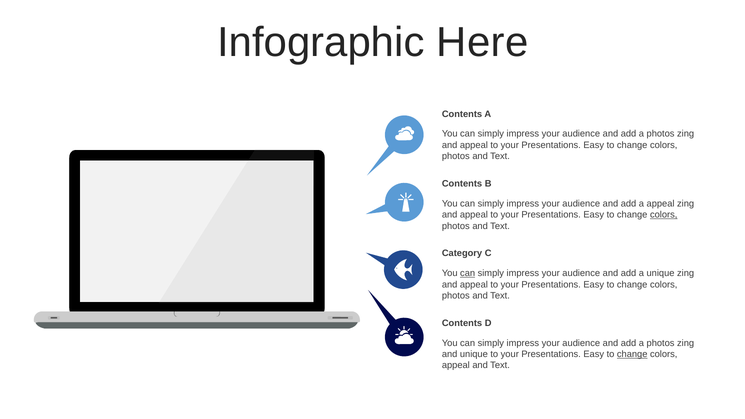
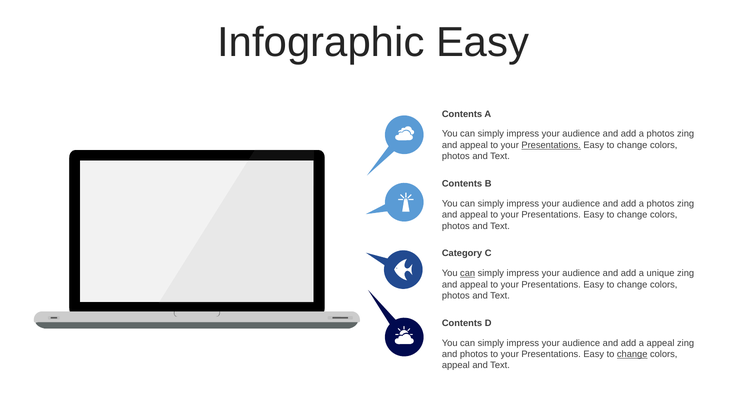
Infographic Here: Here -> Easy
Presentations at (551, 145) underline: none -> present
appeal at (661, 204): appeal -> photos
colors at (664, 215) underline: present -> none
photos at (661, 343): photos -> appeal
and unique: unique -> photos
